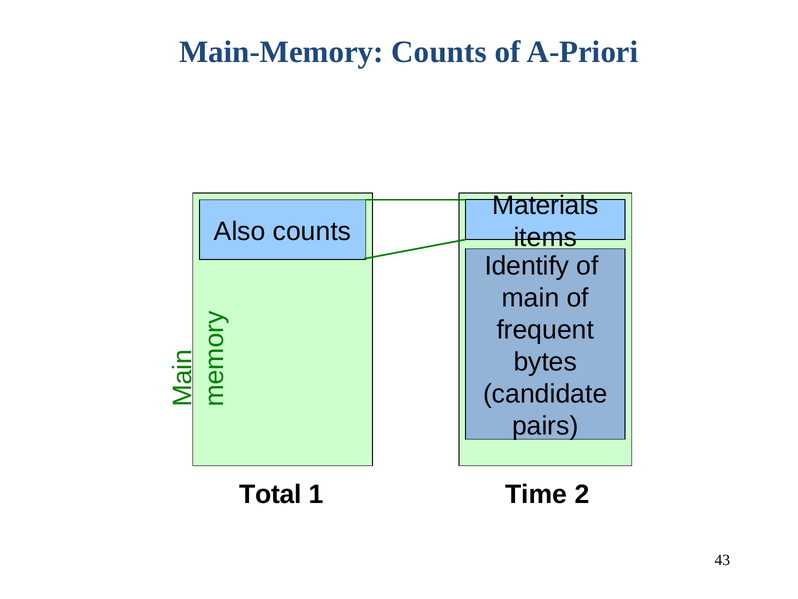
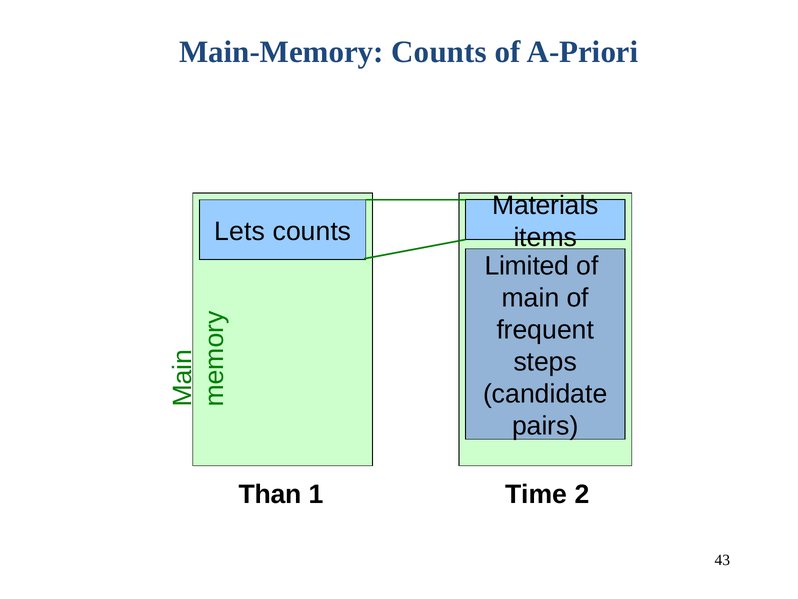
Also: Also -> Lets
Identify: Identify -> Limited
bytes: bytes -> steps
Total: Total -> Than
